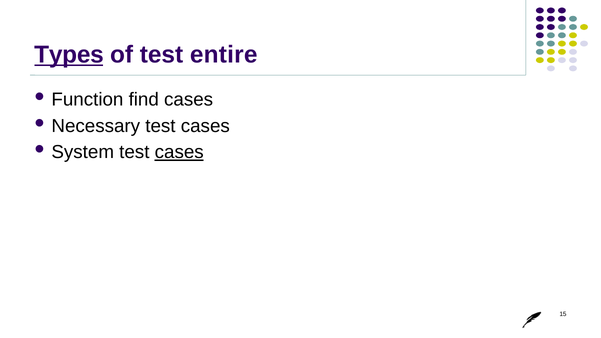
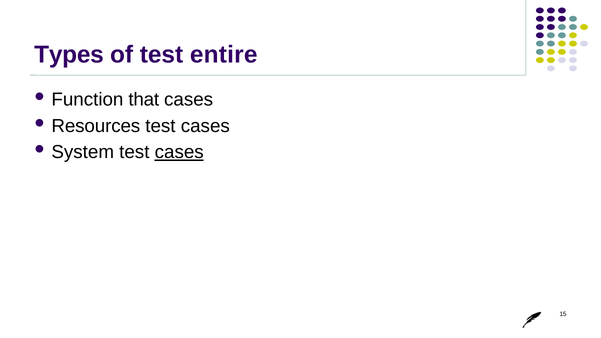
Types underline: present -> none
find: find -> that
Necessary: Necessary -> Resources
